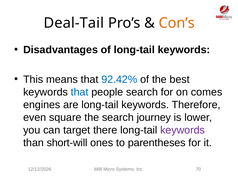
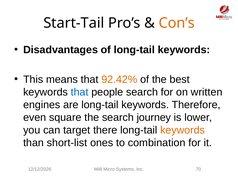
Deal-Tail: Deal-Tail -> Start-Tail
92.42% colour: blue -> orange
comes: comes -> written
keywords at (183, 130) colour: purple -> orange
short-will: short-will -> short-list
parentheses: parentheses -> combination
